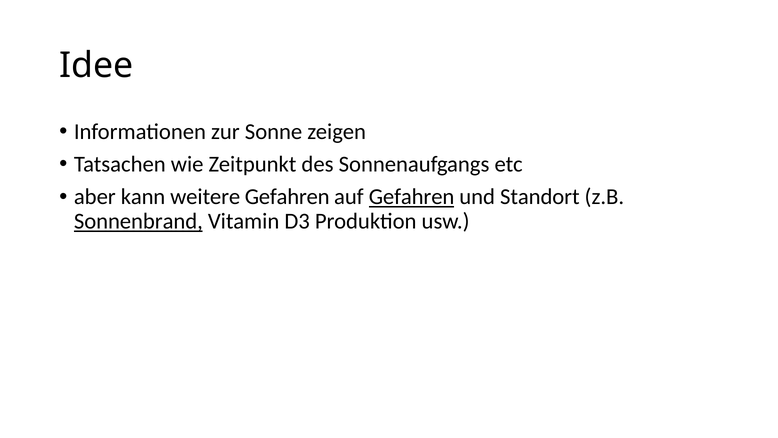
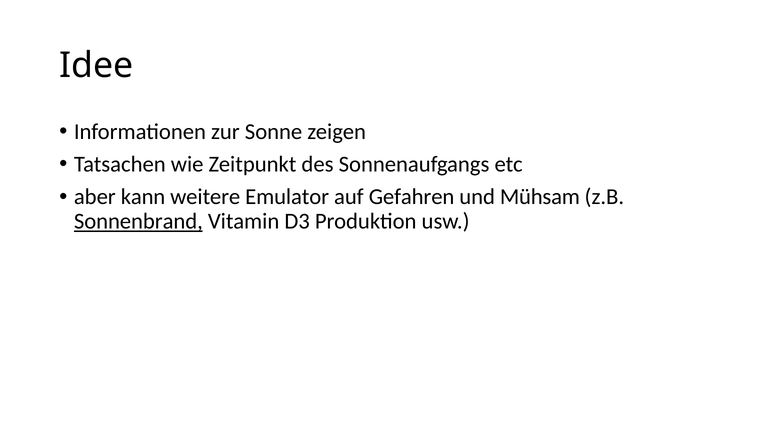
weitere Gefahren: Gefahren -> Emulator
Gefahren at (412, 197) underline: present -> none
Standort: Standort -> Mühsam
